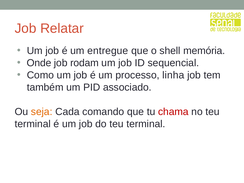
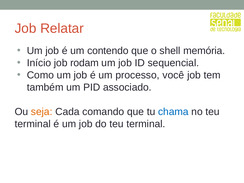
entregue: entregue -> contendo
Onde: Onde -> Início
linha: linha -> você
chama colour: red -> blue
